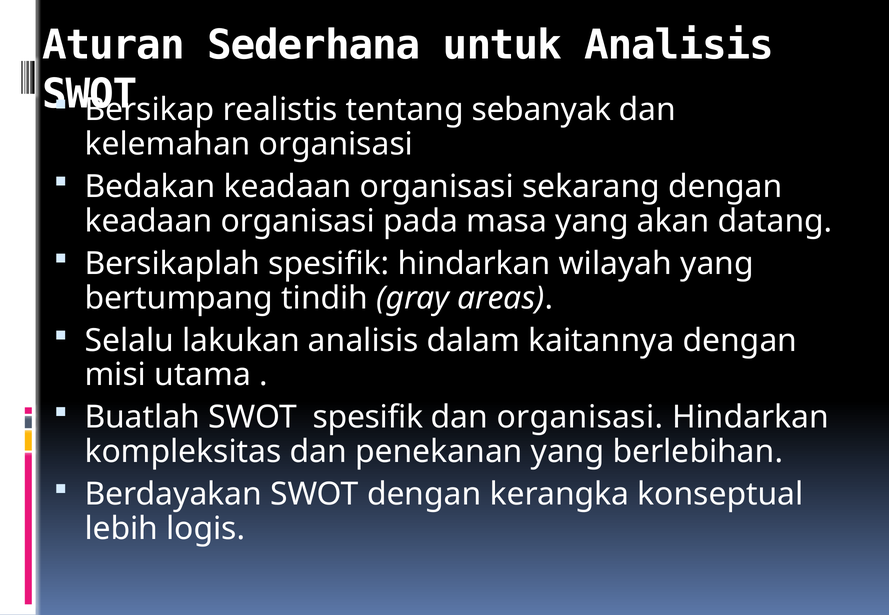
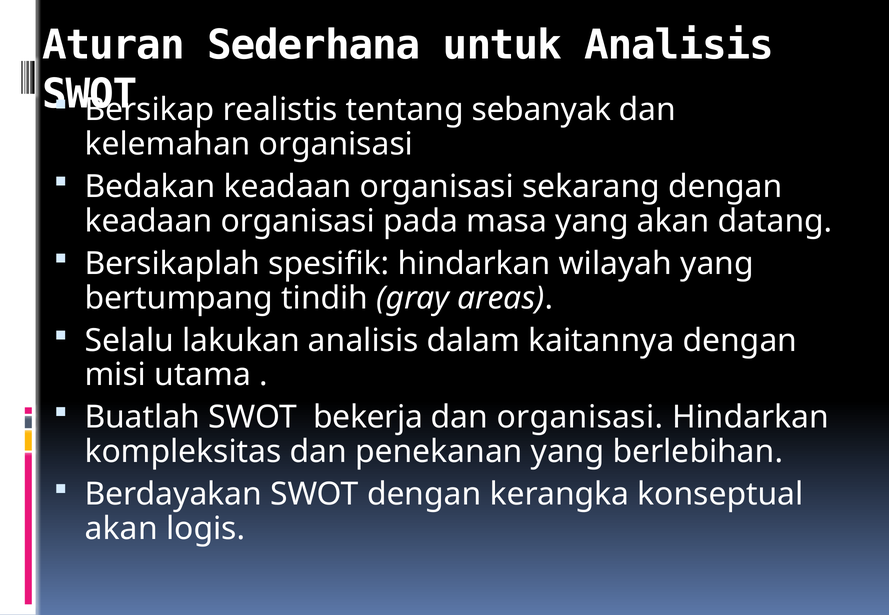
SWOT spesifik: spesifik -> bekerja
lebih at (121, 529): lebih -> akan
